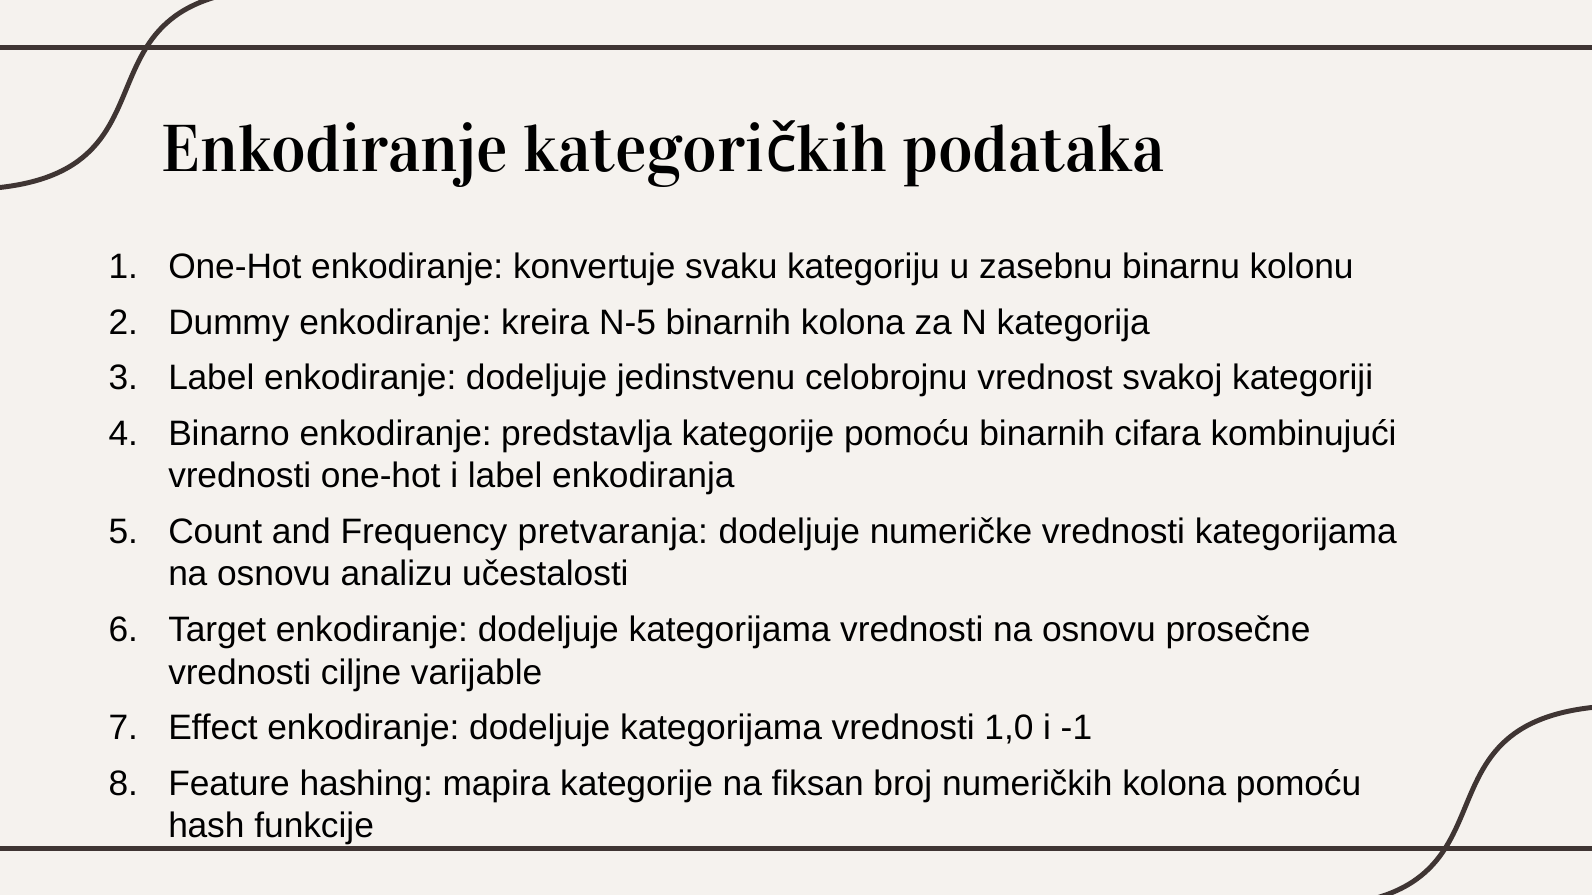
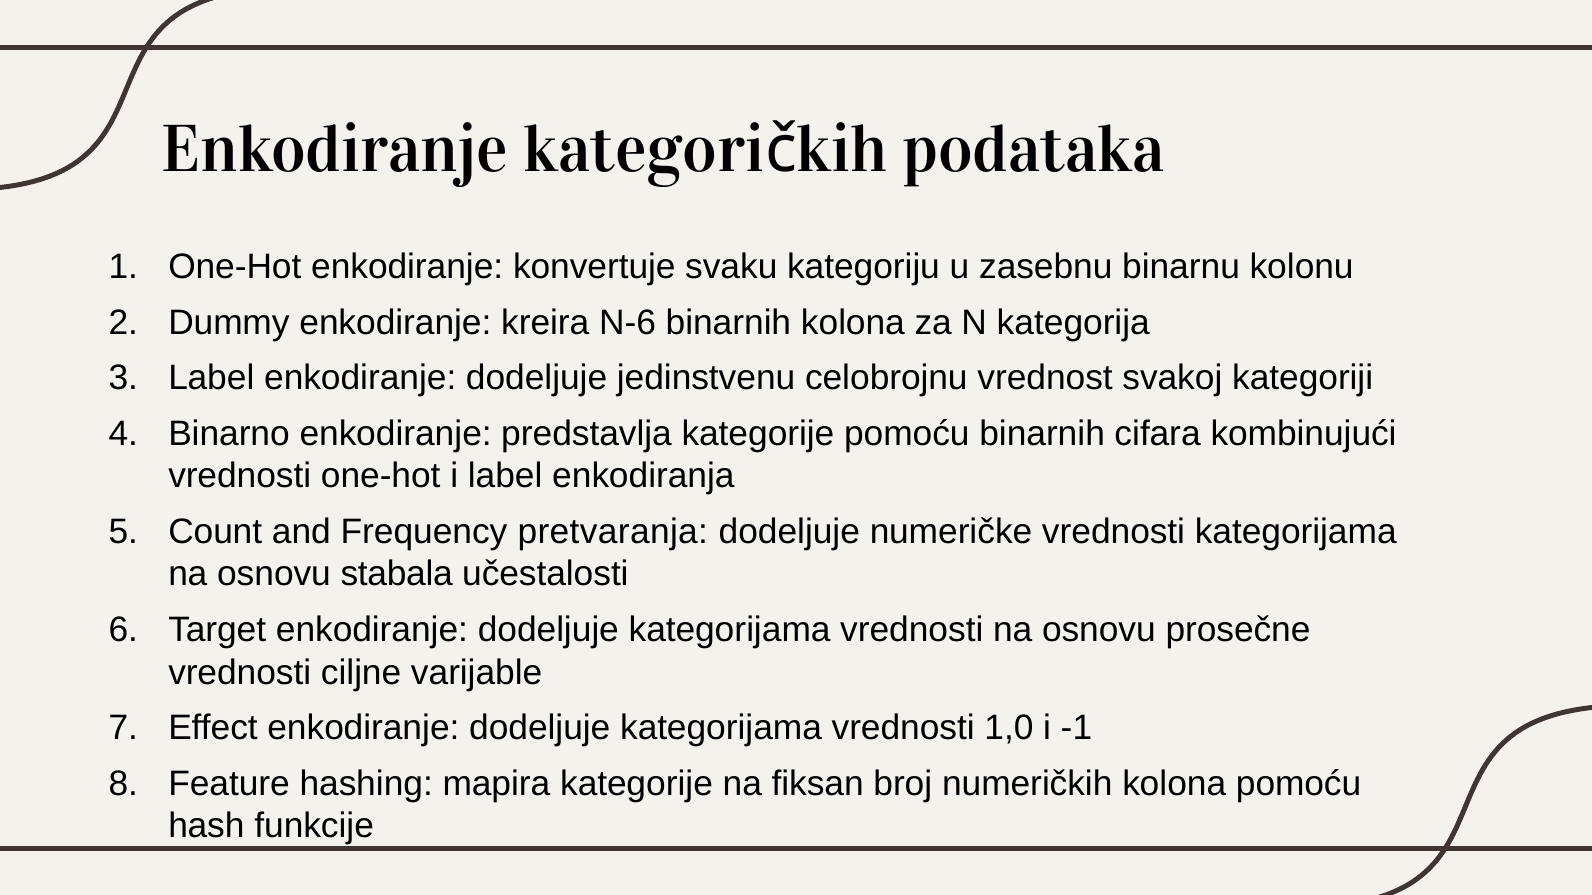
N-5: N-5 -> N-6
analizu: analizu -> stabala
